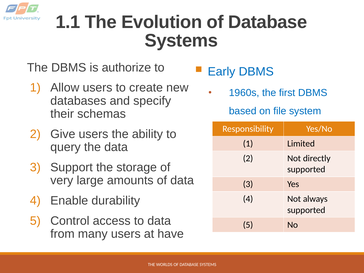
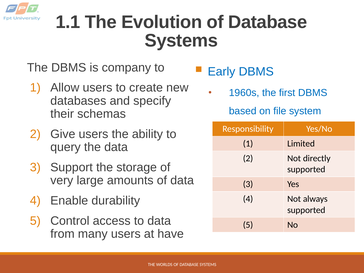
authorize: authorize -> company
